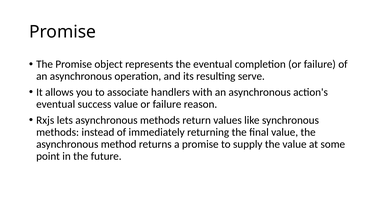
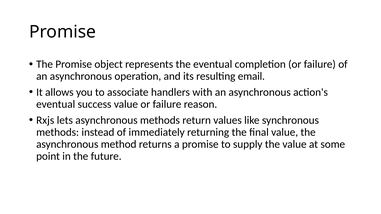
serve: serve -> email
